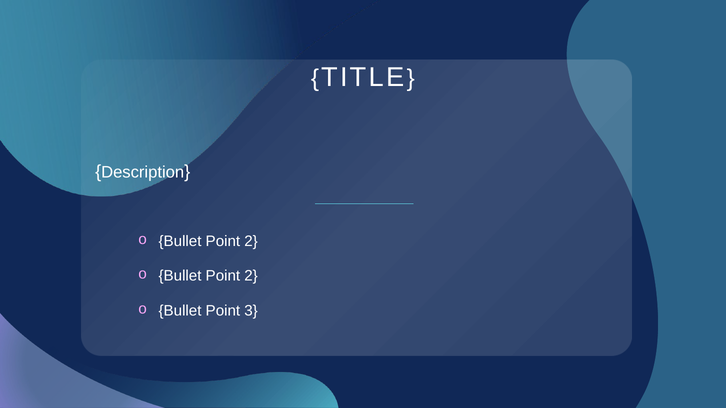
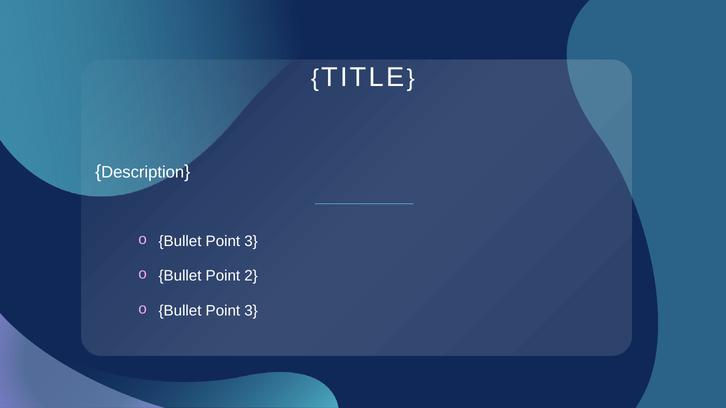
2 at (251, 241): 2 -> 3
